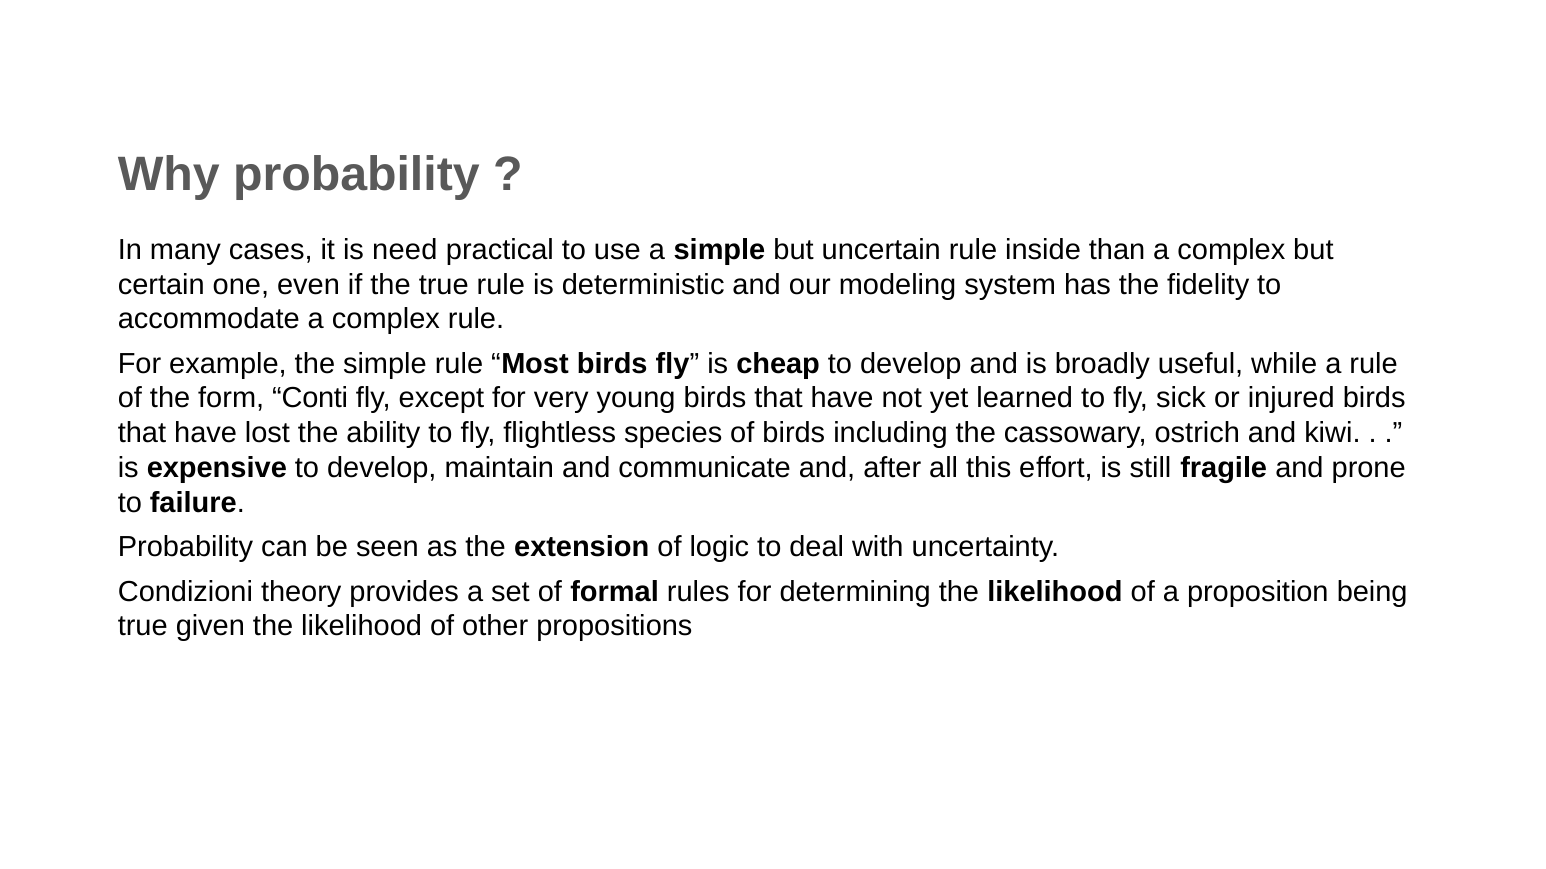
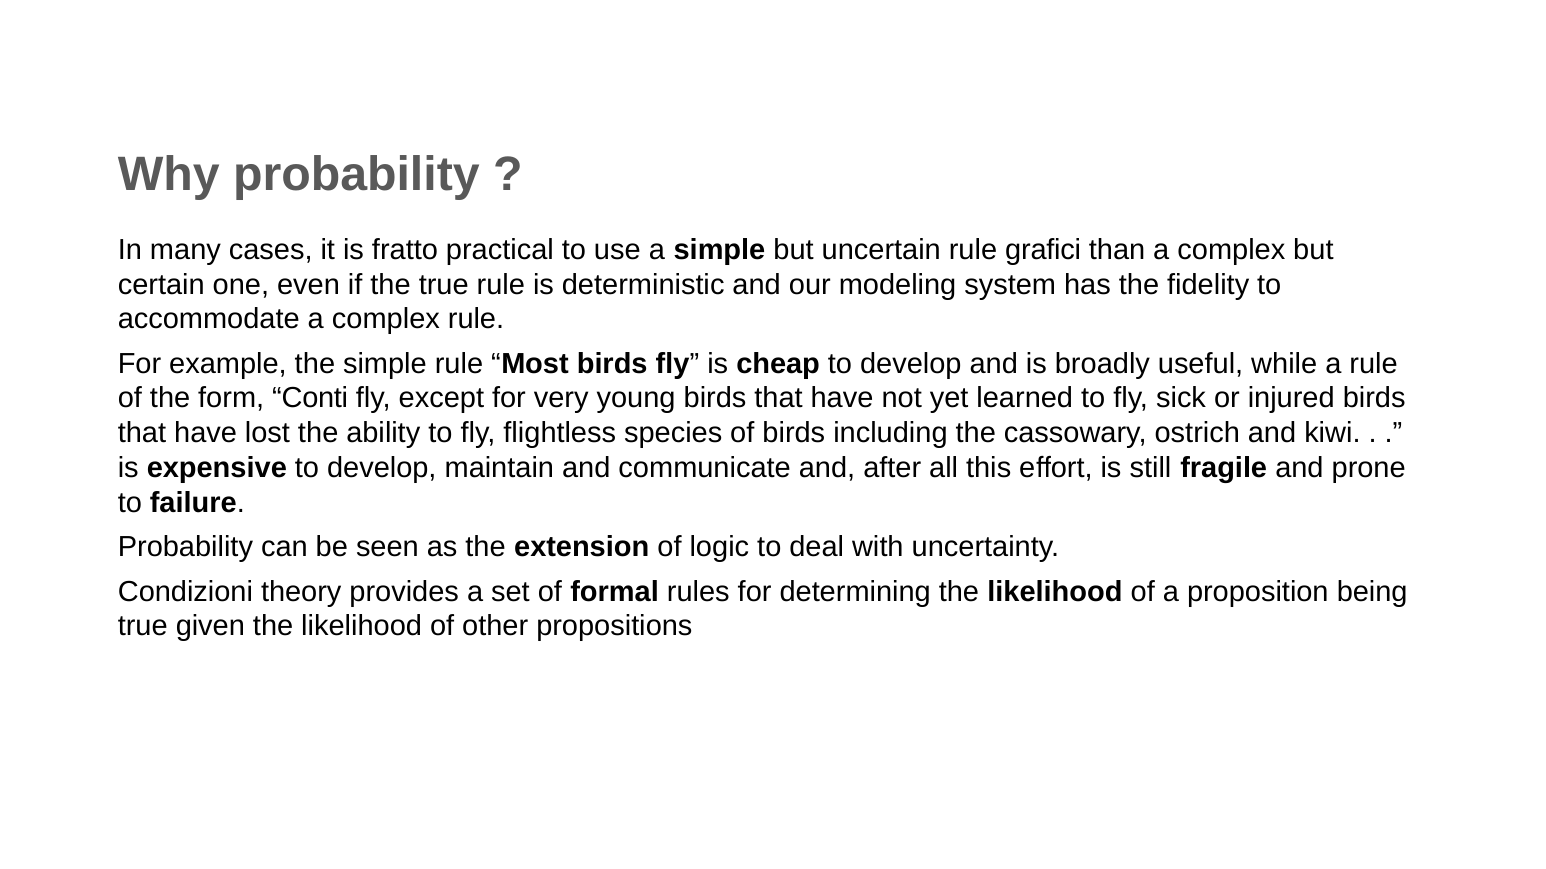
need: need -> fratto
inside: inside -> grafici
